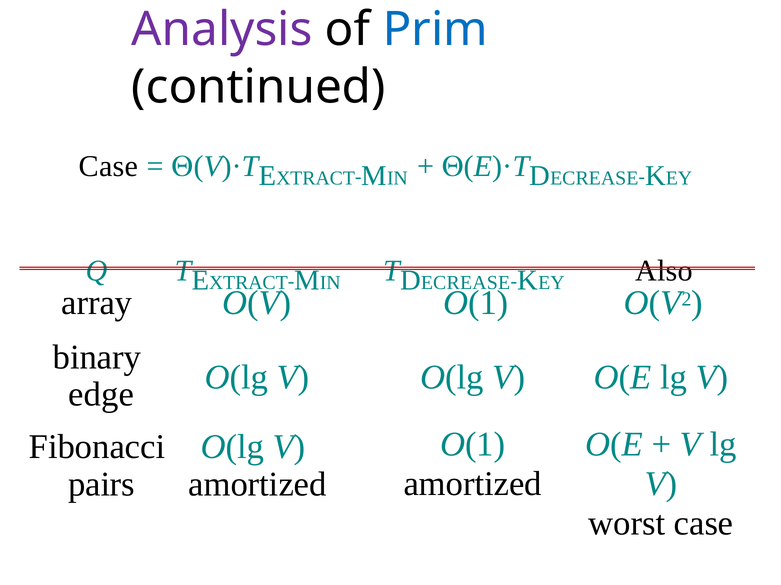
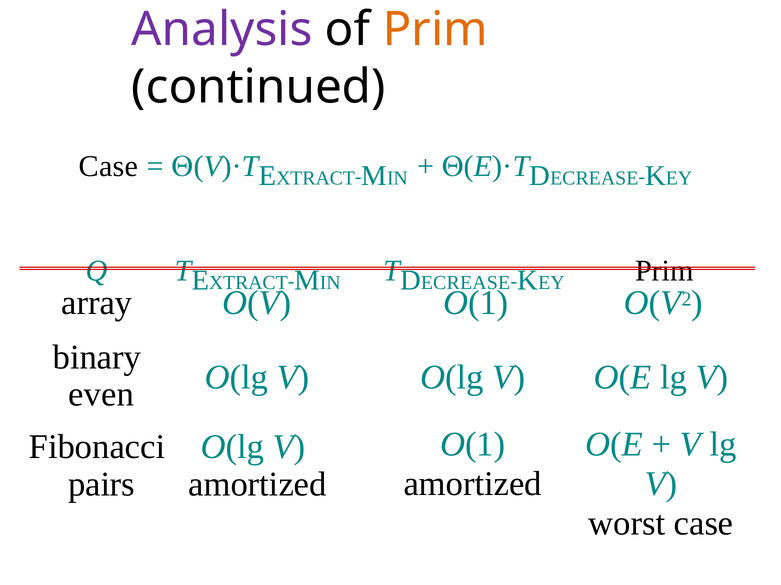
Prim at (435, 30) colour: blue -> orange
Also at (664, 271): Also -> Prim
edge: edge -> even
